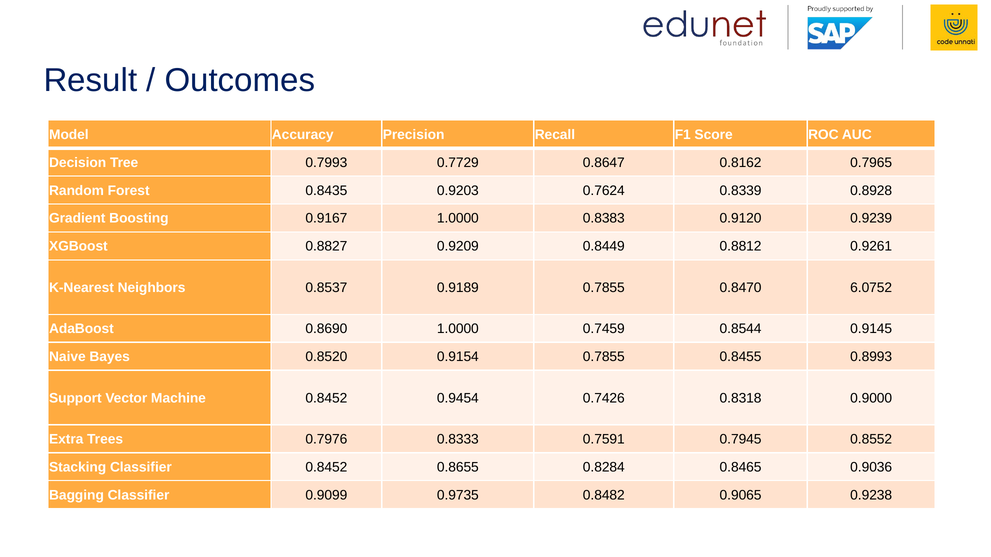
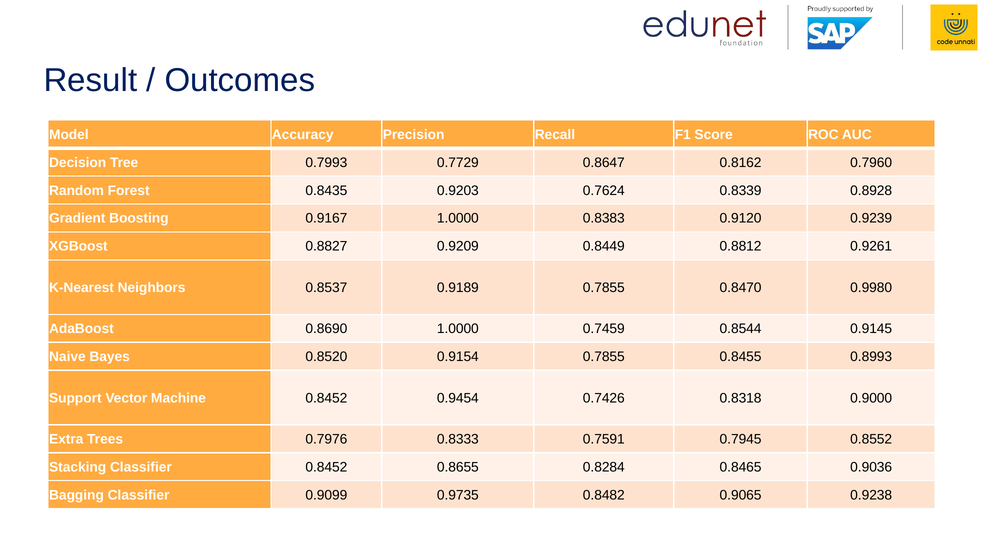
0.7965: 0.7965 -> 0.7960
6.0752: 6.0752 -> 0.9980
